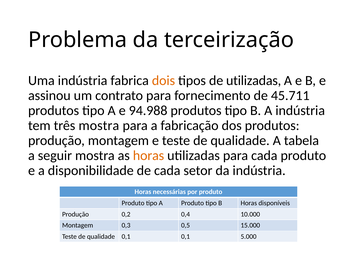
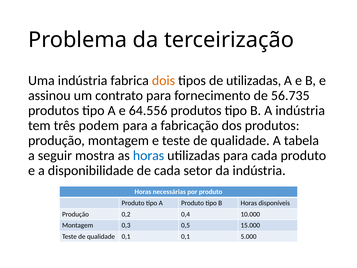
45.711: 45.711 -> 56.735
94.988: 94.988 -> 64.556
três mostra: mostra -> podem
horas at (149, 155) colour: orange -> blue
